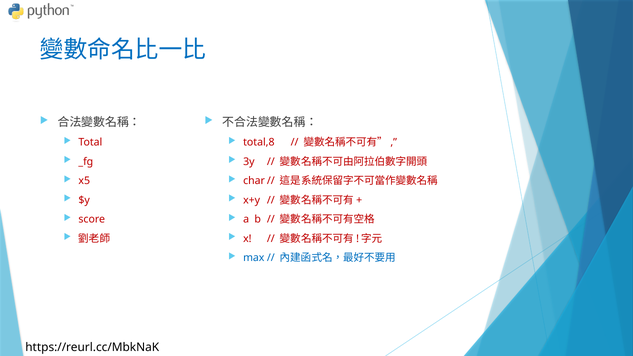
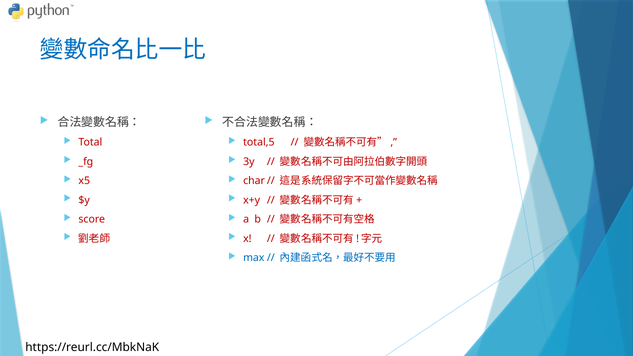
total,8: total,8 -> total,5
